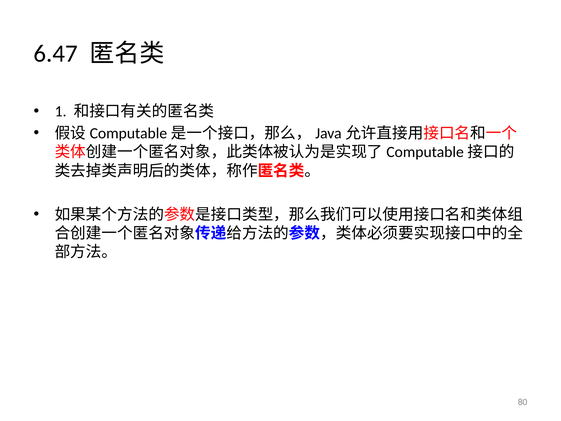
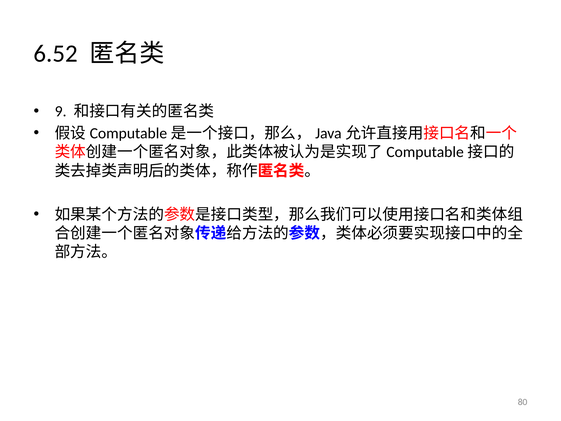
6.47: 6.47 -> 6.52
1: 1 -> 9
